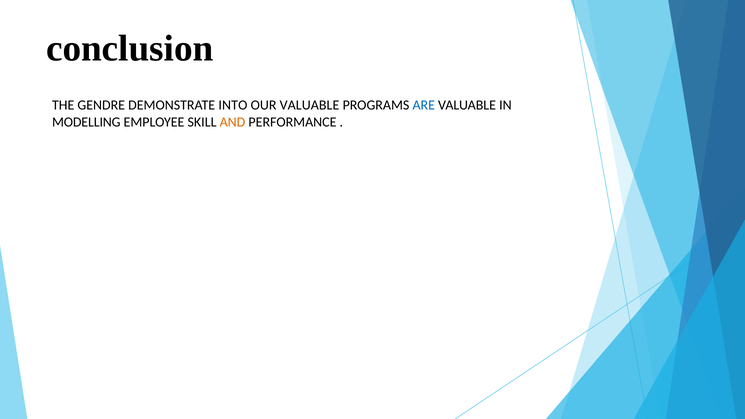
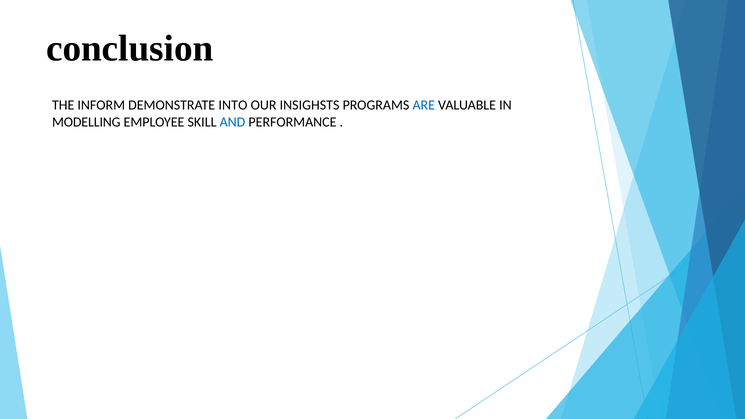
GENDRE: GENDRE -> INFORM
OUR VALUABLE: VALUABLE -> INSIGHSTS
AND colour: orange -> blue
